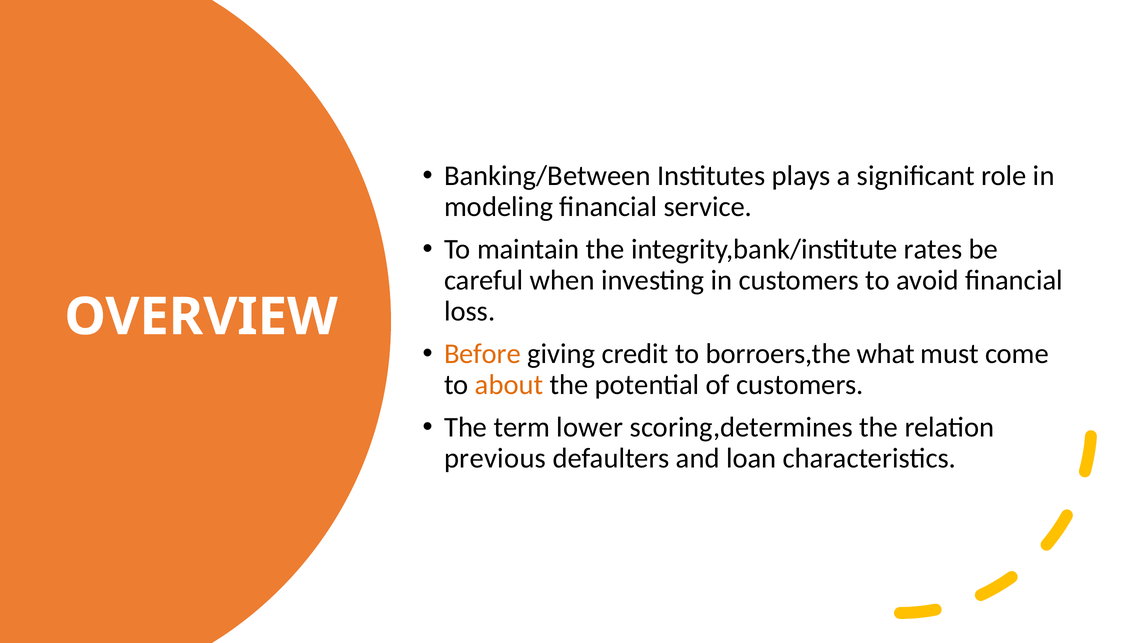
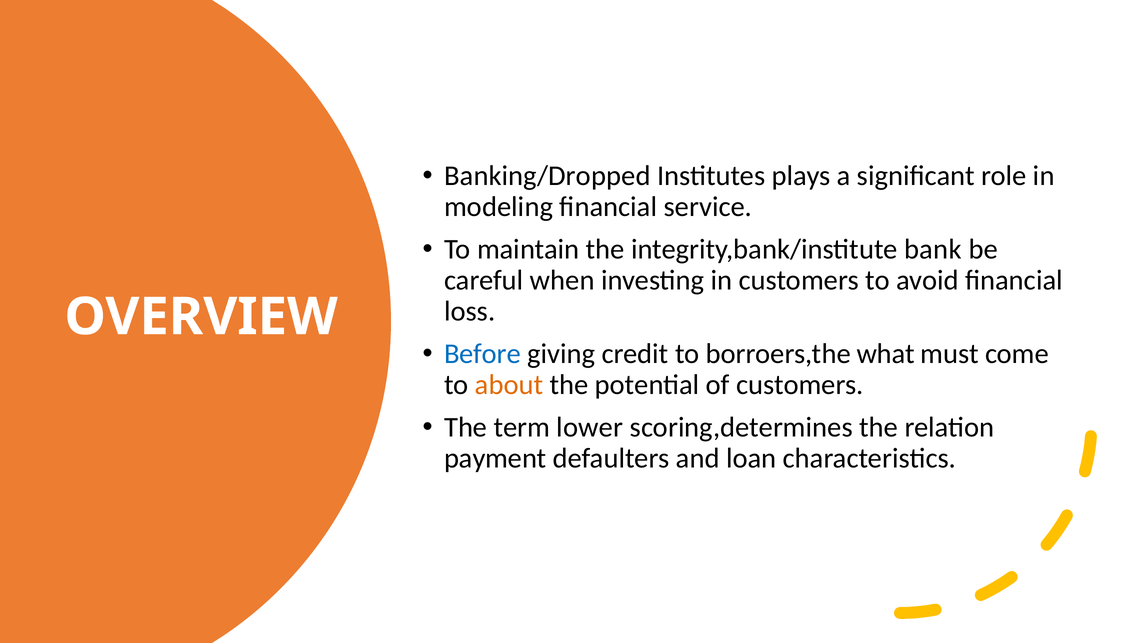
Banking/Between: Banking/Between -> Banking/Dropped
rates: rates -> bank
Before colour: orange -> blue
previous: previous -> payment
